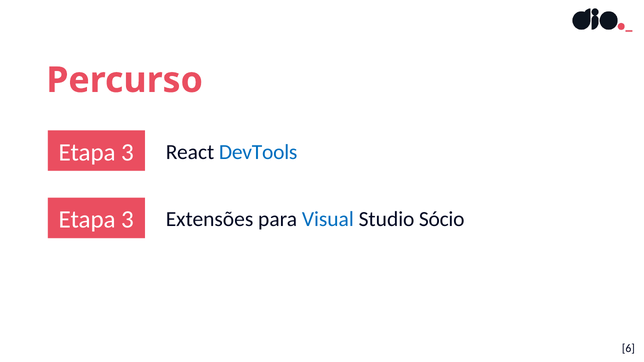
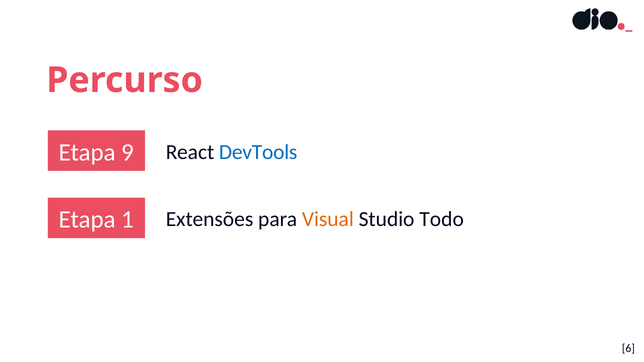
3 at (128, 152): 3 -> 9
3 at (128, 220): 3 -> 1
Visual colour: blue -> orange
Sócio: Sócio -> Todo
